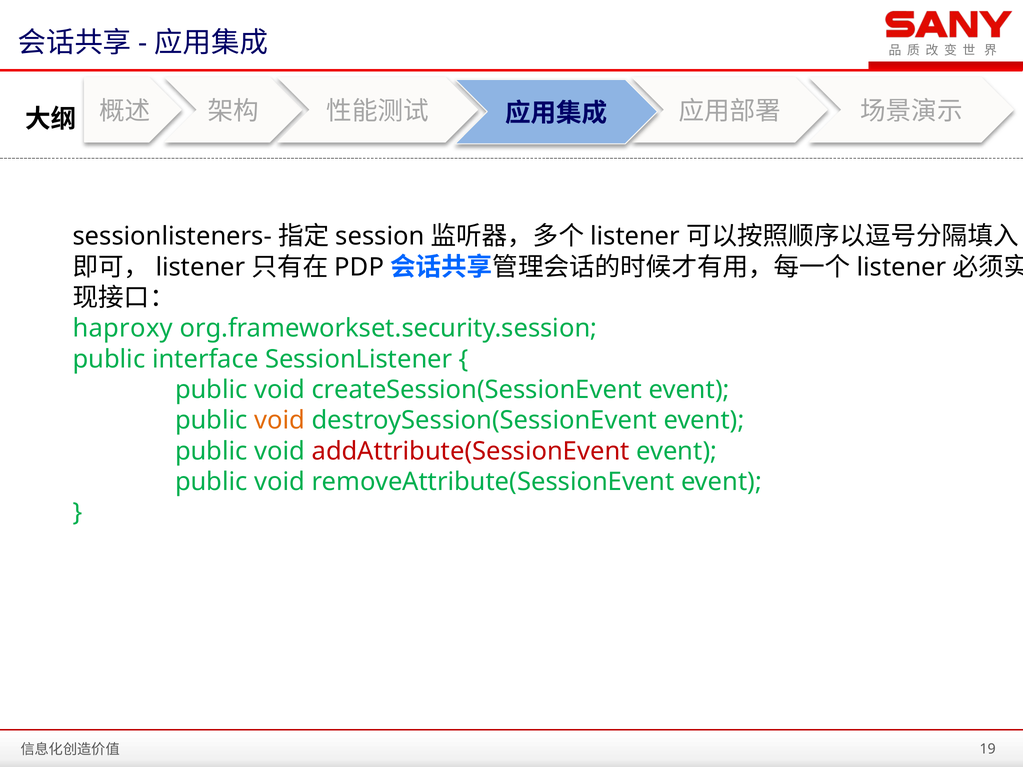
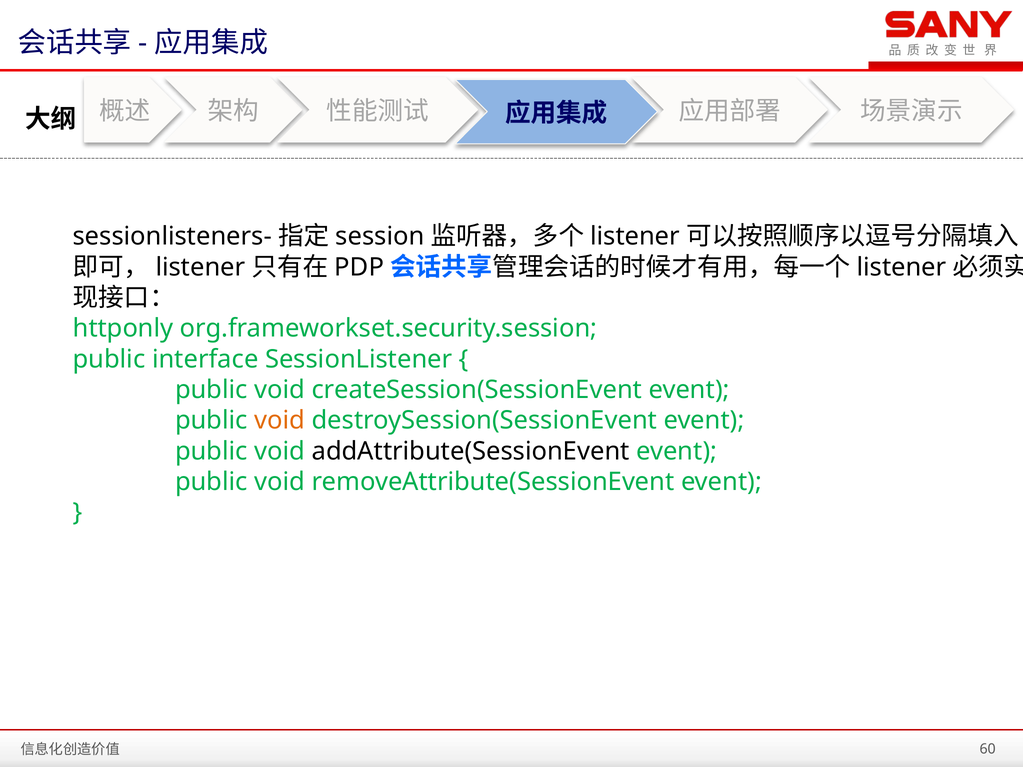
haproxy: haproxy -> httponly
addAttribute(SessionEvent colour: red -> black
19: 19 -> 60
